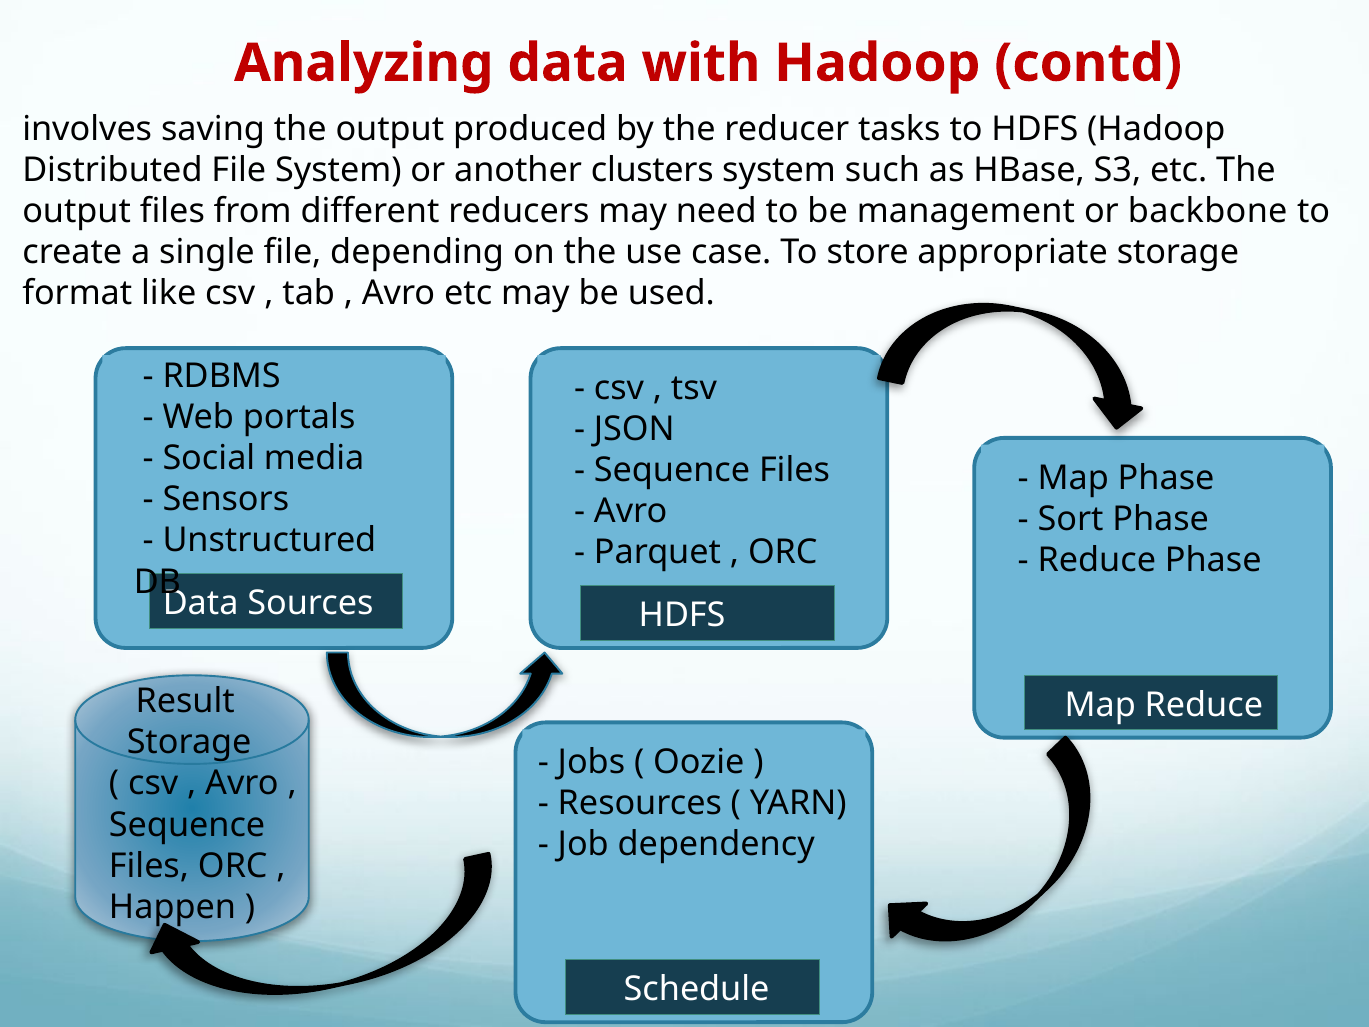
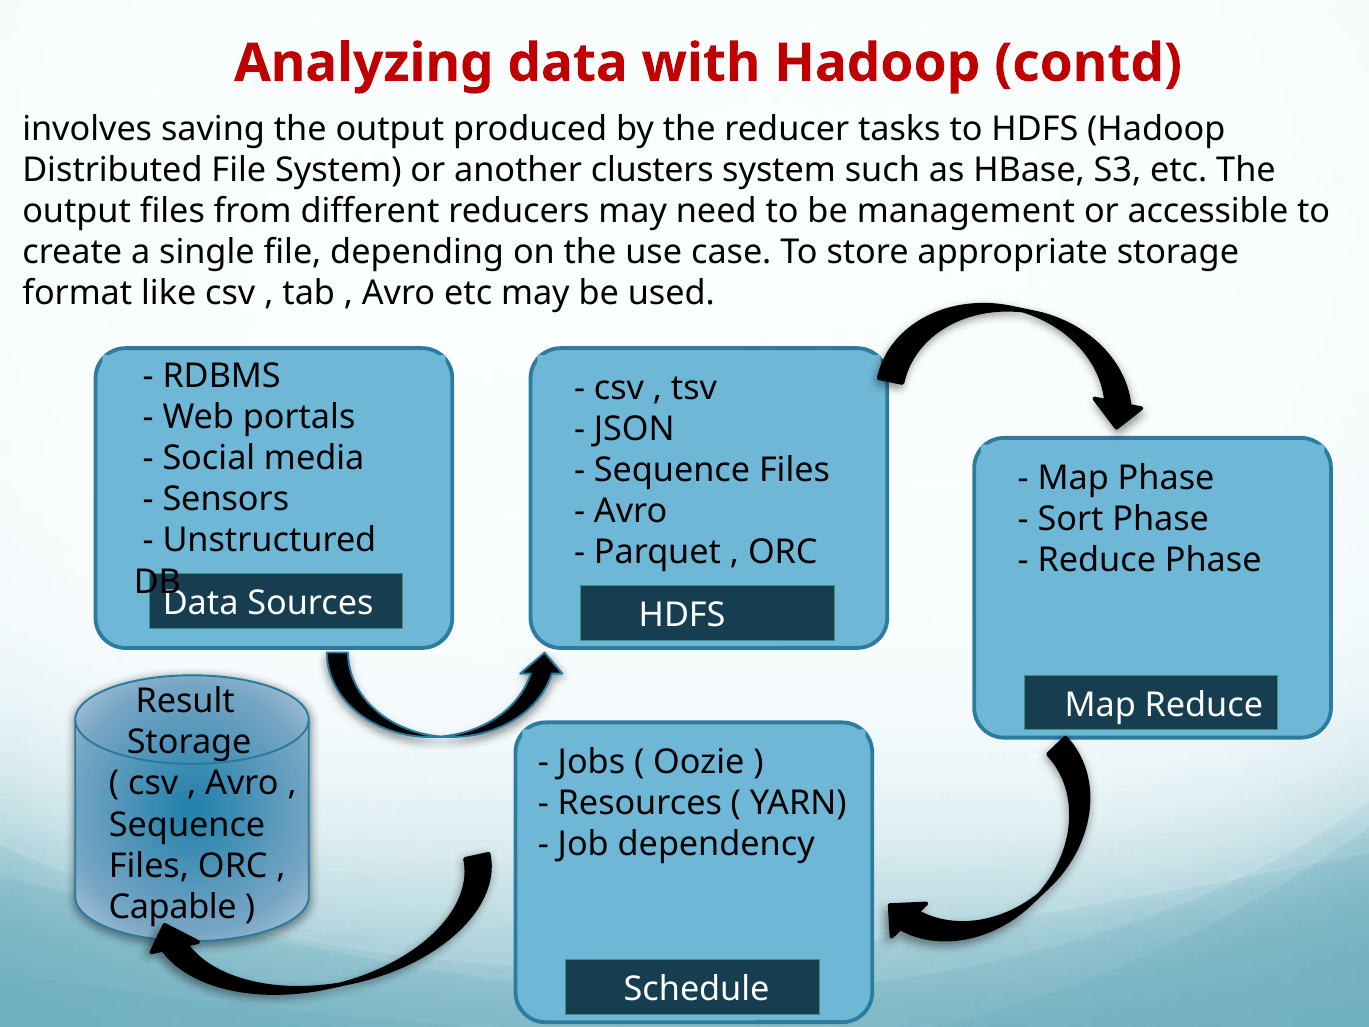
backbone: backbone -> accessible
Happen: Happen -> Capable
